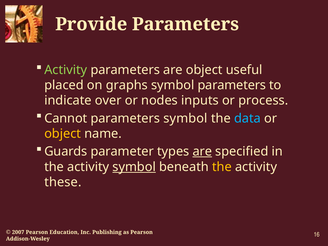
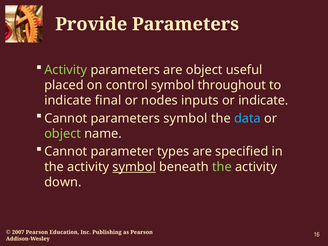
graphs: graphs -> control
symbol parameters: parameters -> throughout
over: over -> final
or process: process -> indicate
object at (63, 134) colour: yellow -> light green
Guards at (66, 151): Guards -> Cannot
are at (202, 151) underline: present -> none
the at (222, 167) colour: yellow -> light green
these: these -> down
